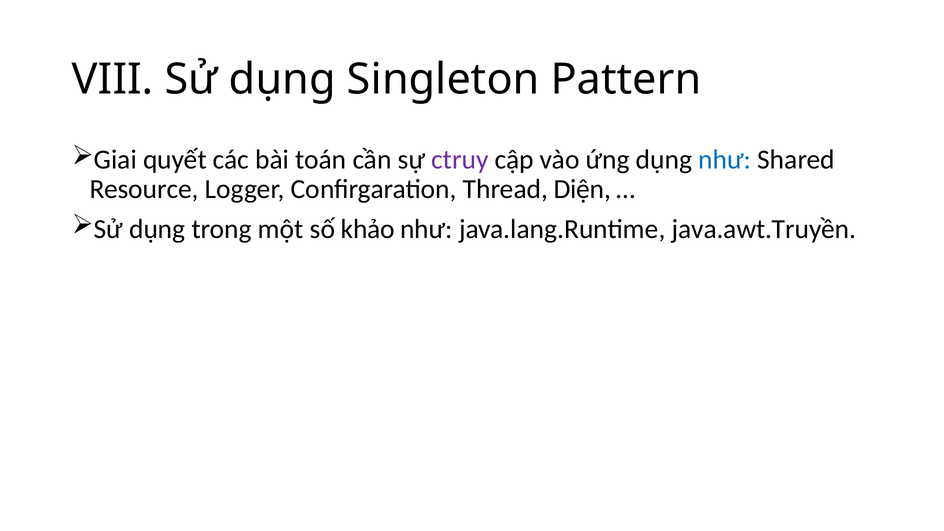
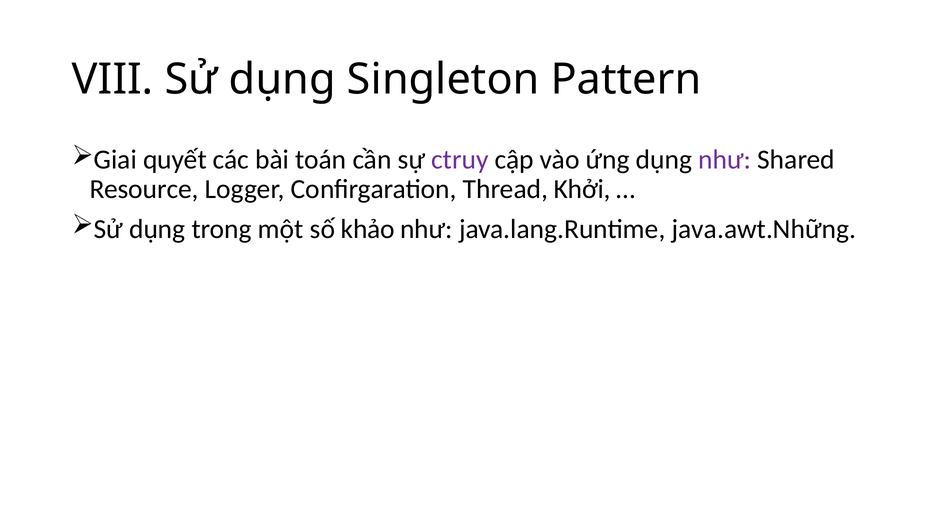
như at (725, 160) colour: blue -> purple
Diện: Diện -> Khởi
java.awt.Truyền: java.awt.Truyền -> java.awt.Những
